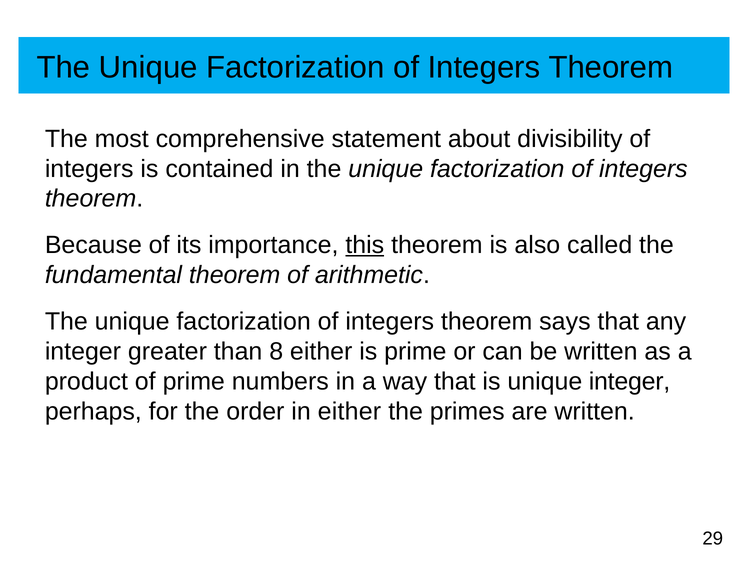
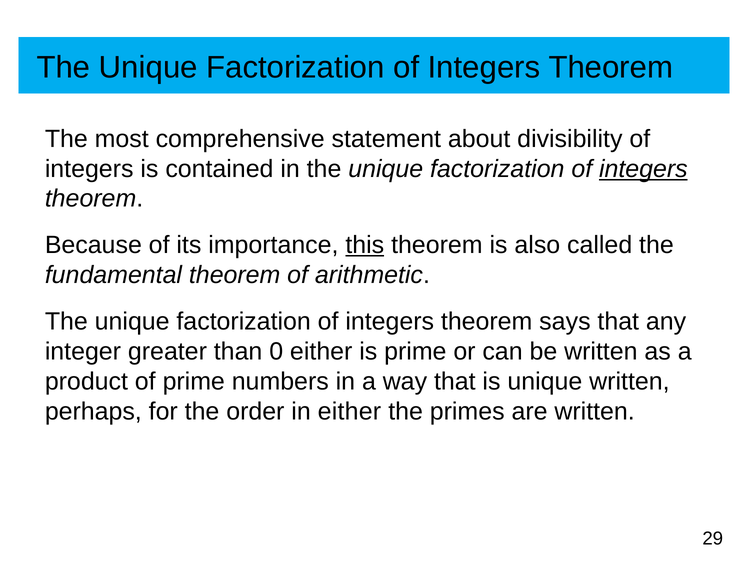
integers at (643, 169) underline: none -> present
8: 8 -> 0
unique integer: integer -> written
